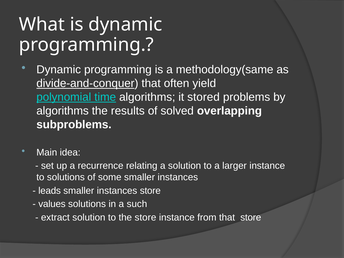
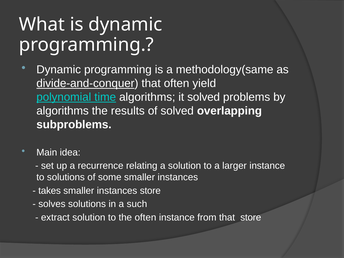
it stored: stored -> solved
leads: leads -> takes
values: values -> solves
the store: store -> often
